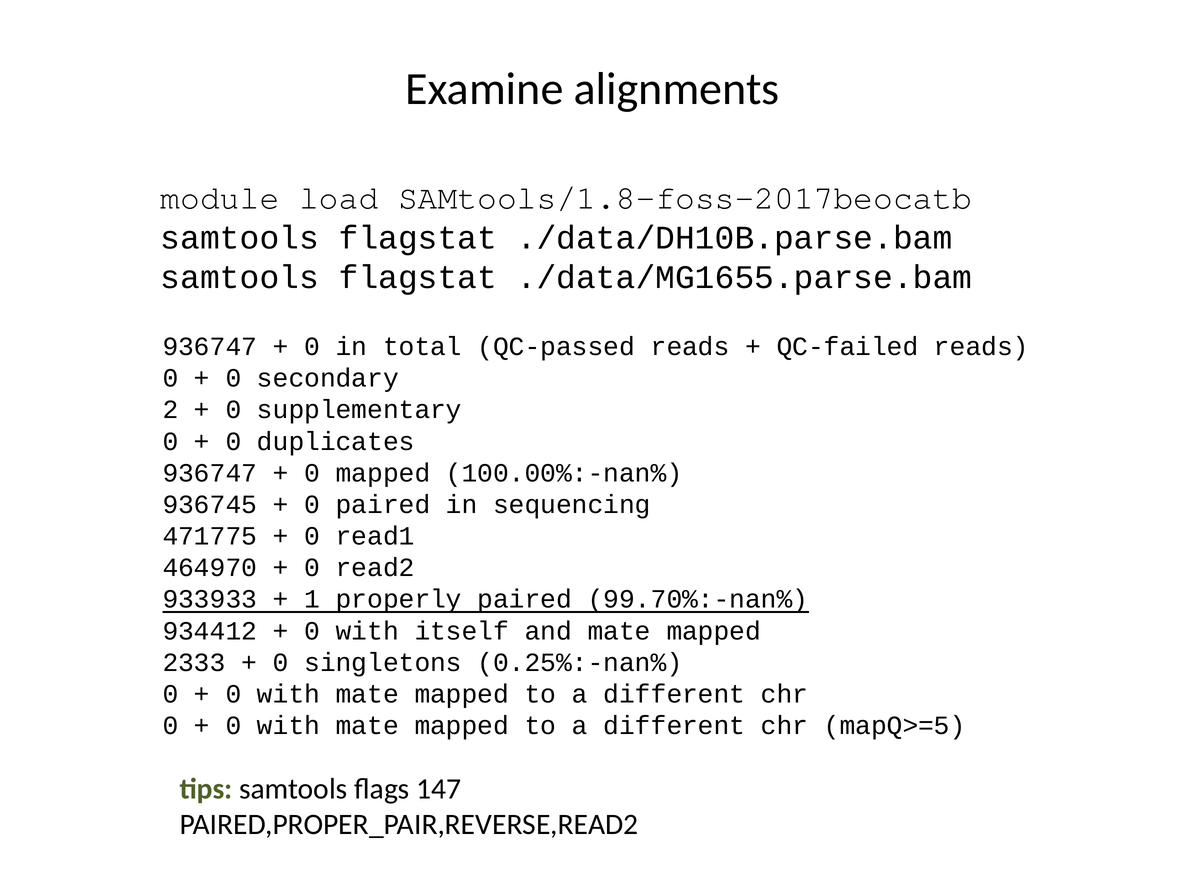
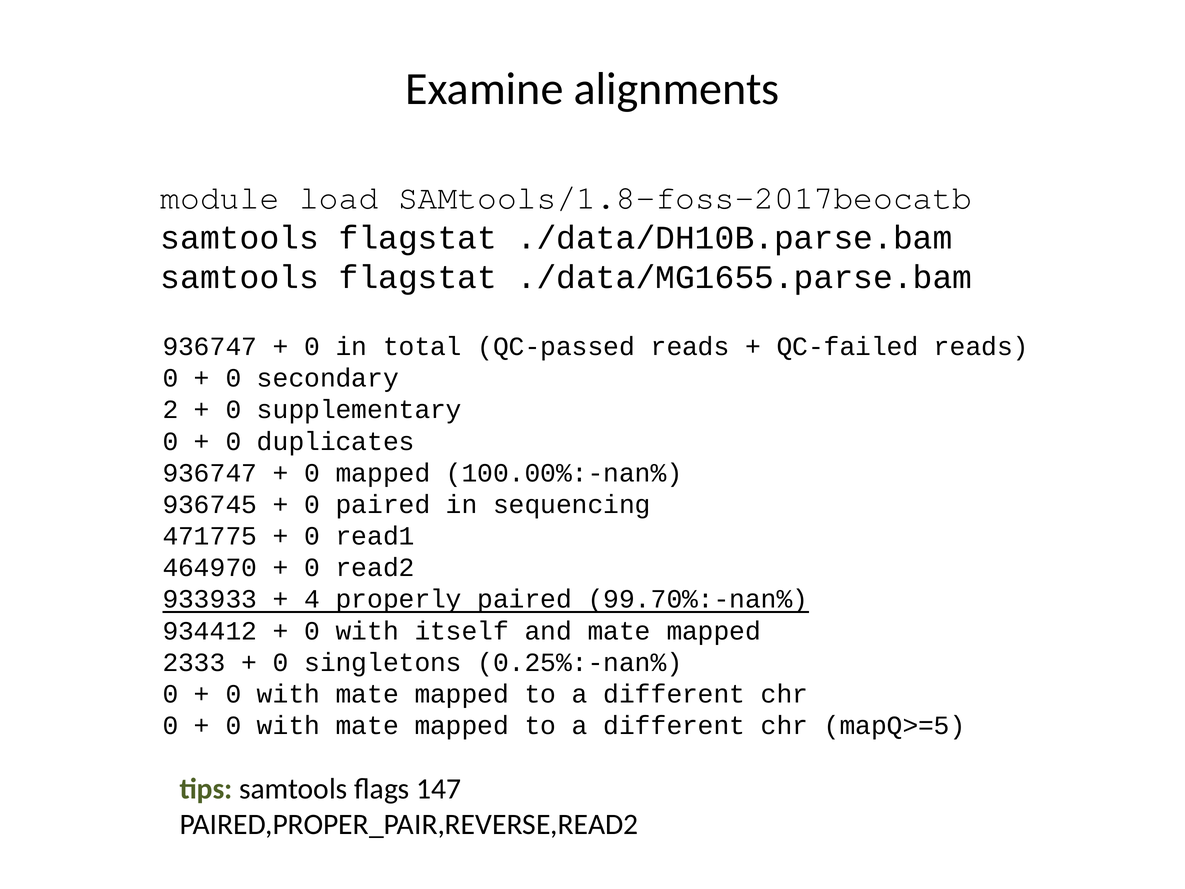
1: 1 -> 4
